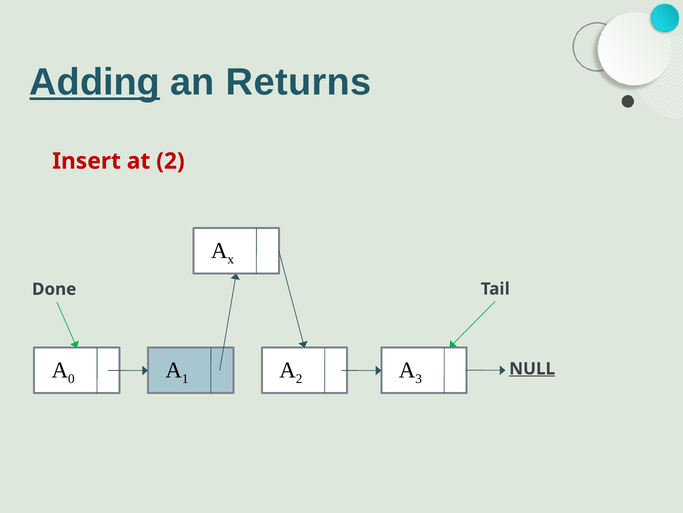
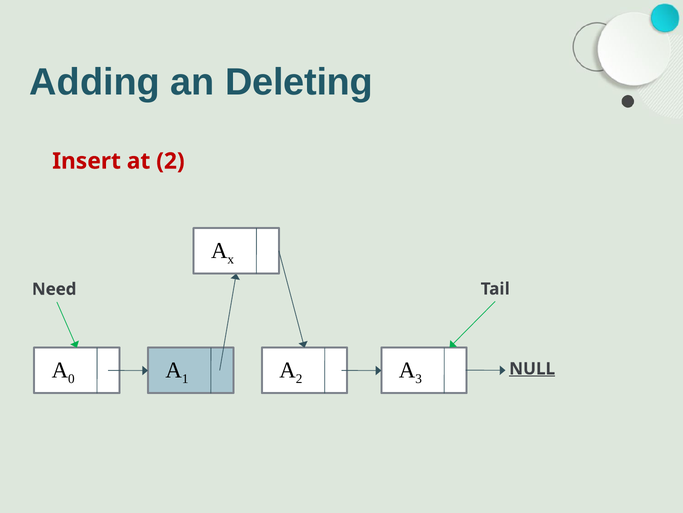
Adding underline: present -> none
Returns: Returns -> Deleting
Done: Done -> Need
